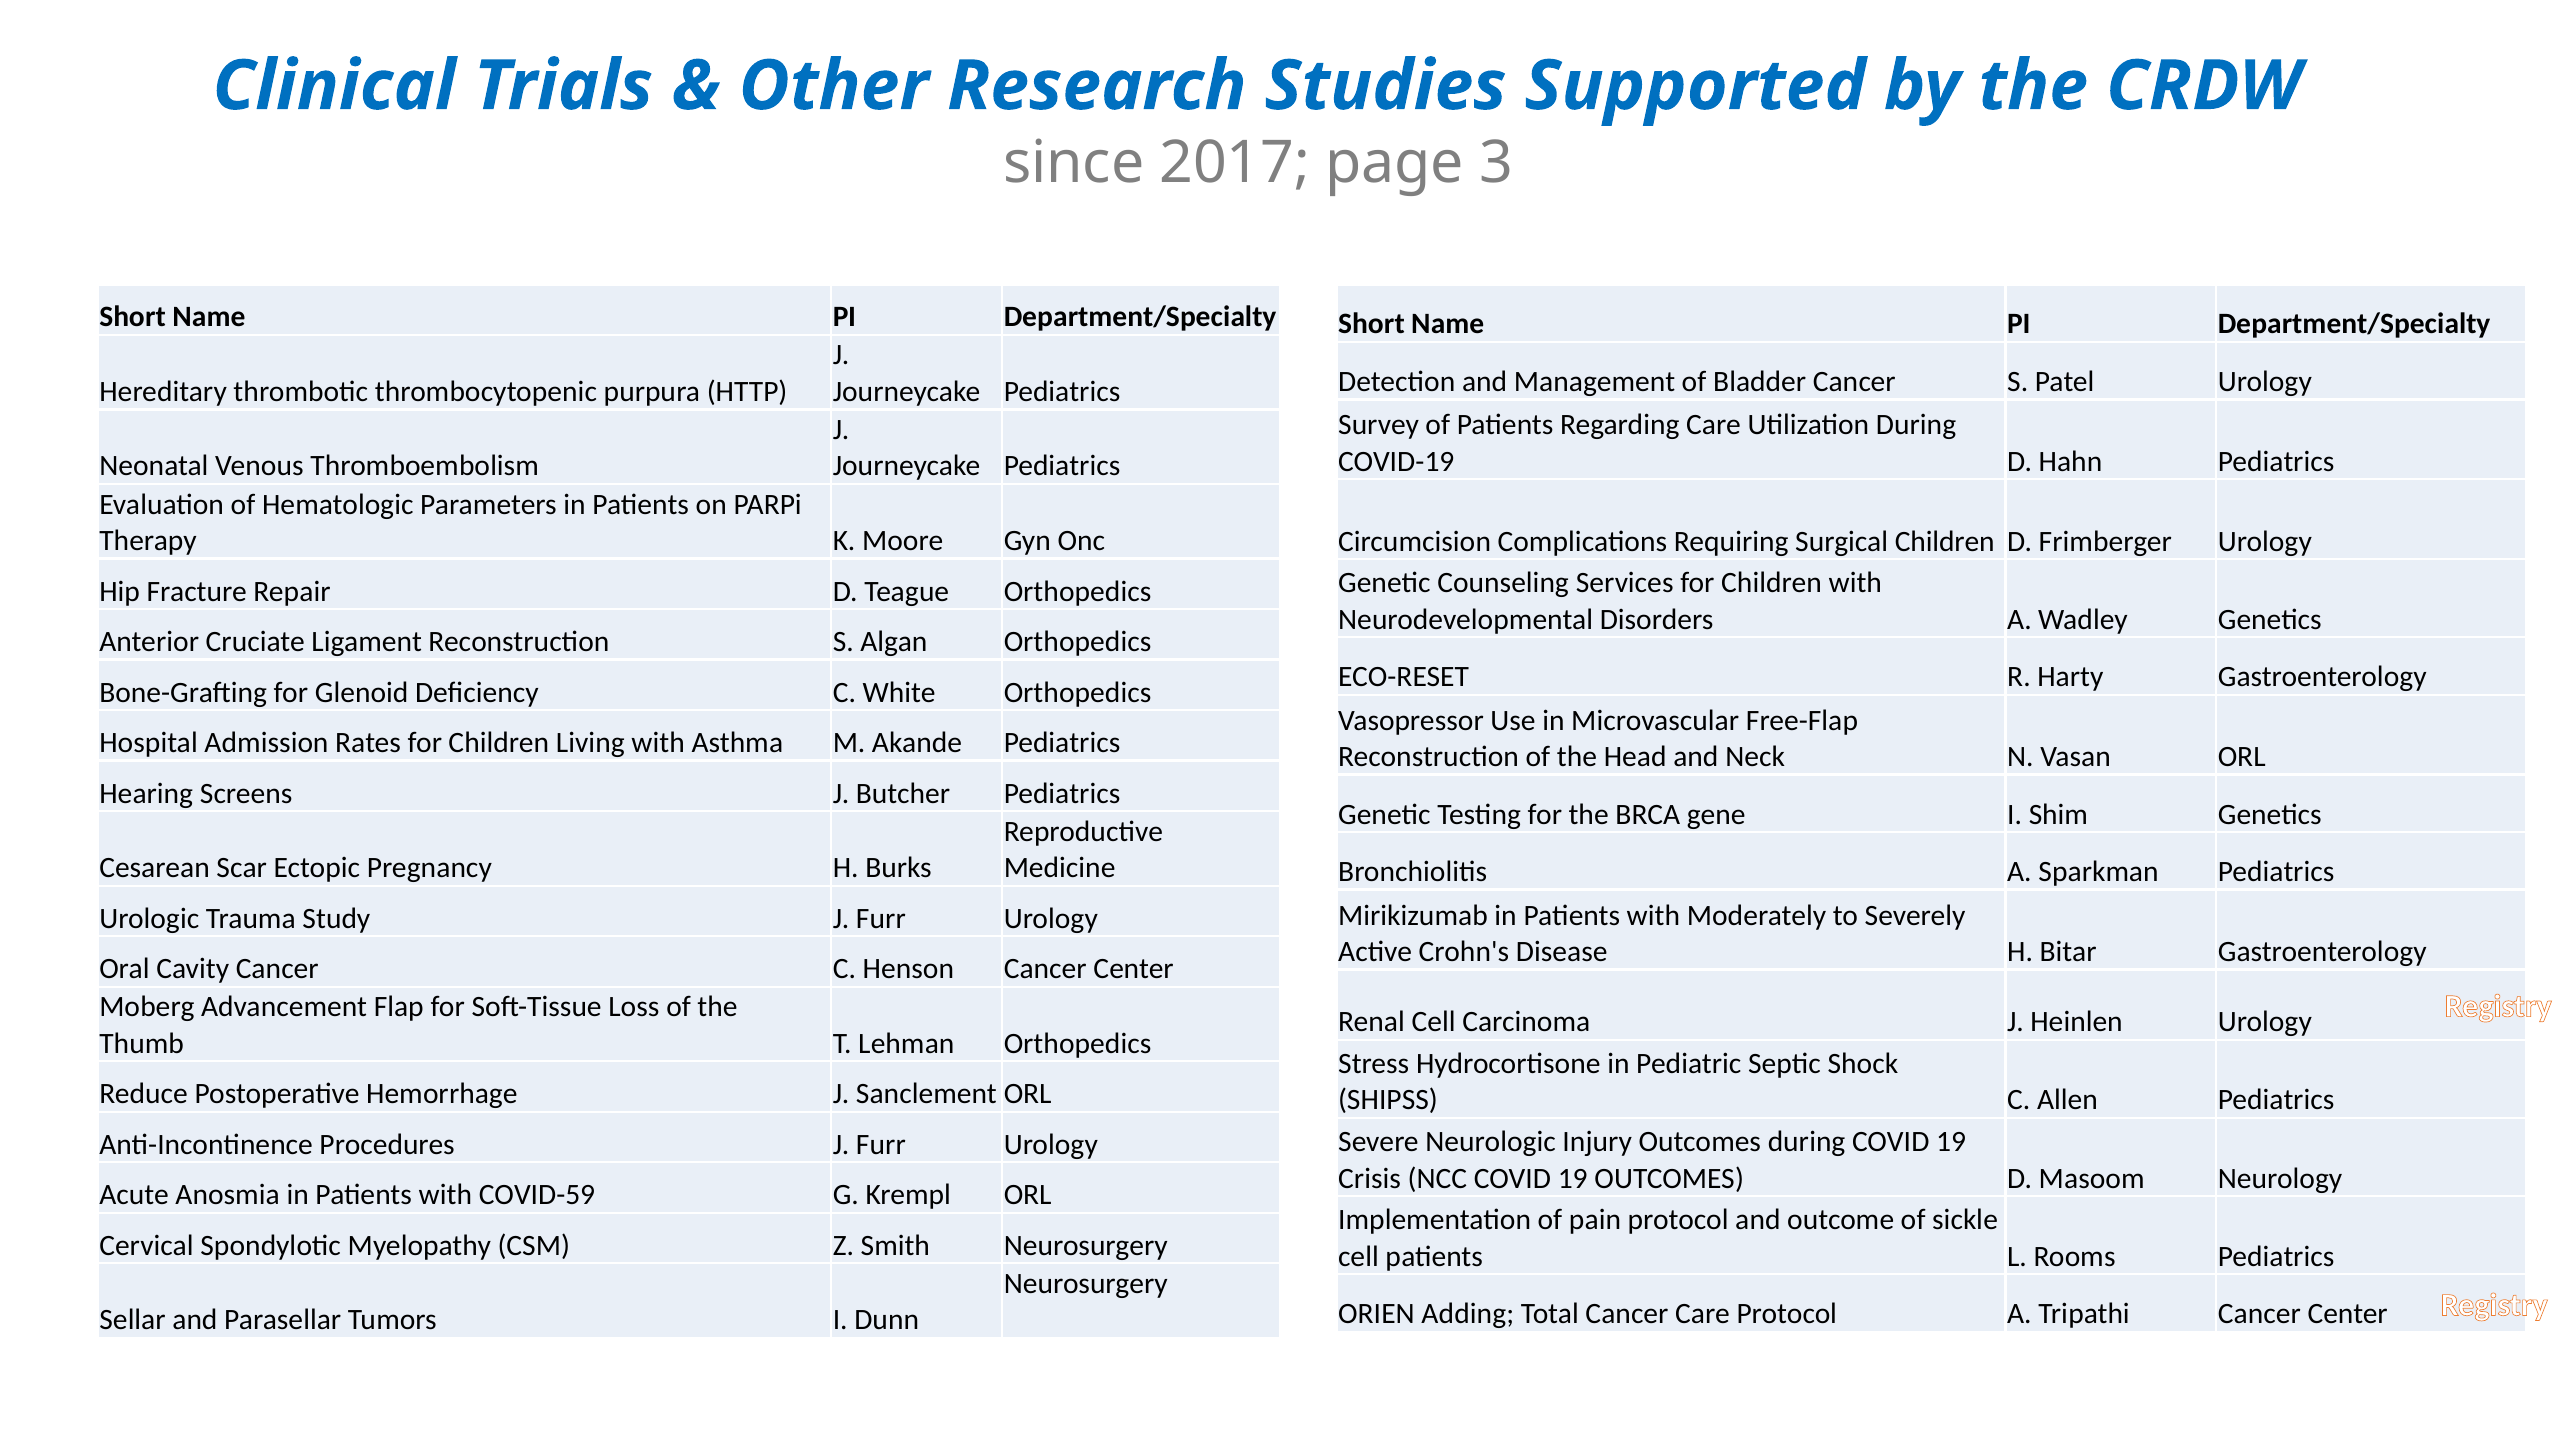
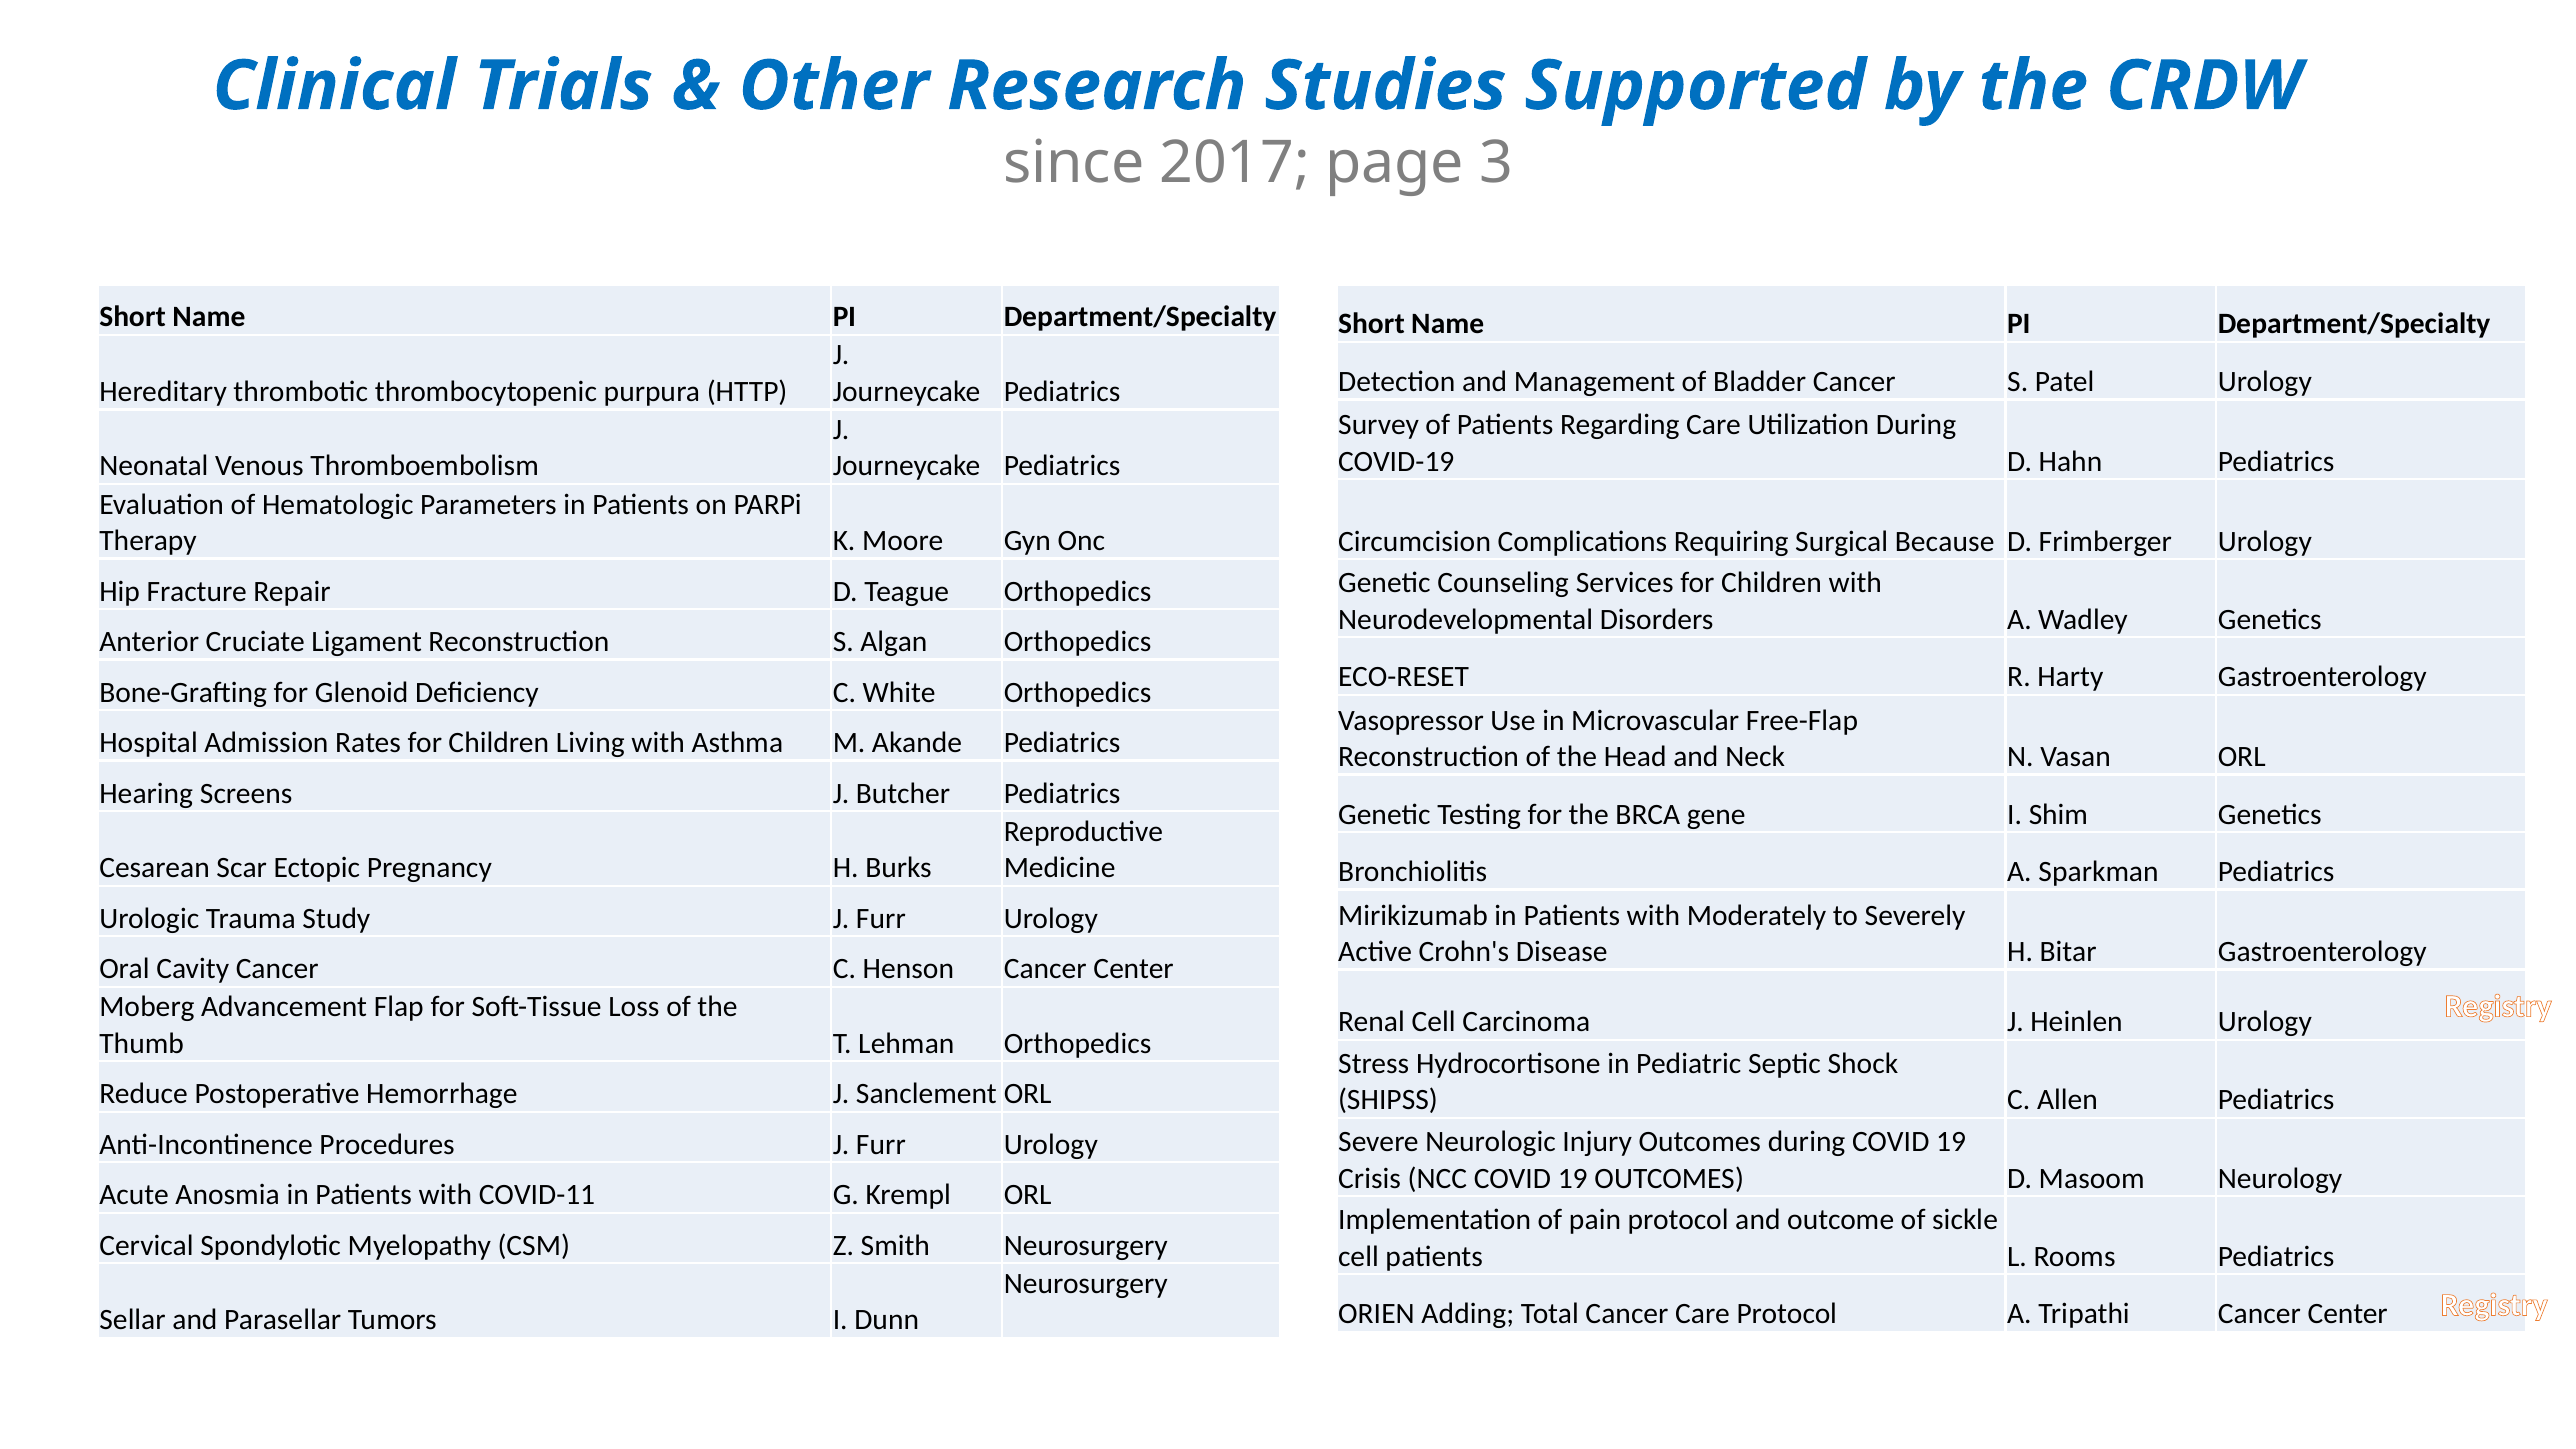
Surgical Children: Children -> Because
COVID-59: COVID-59 -> COVID-11
